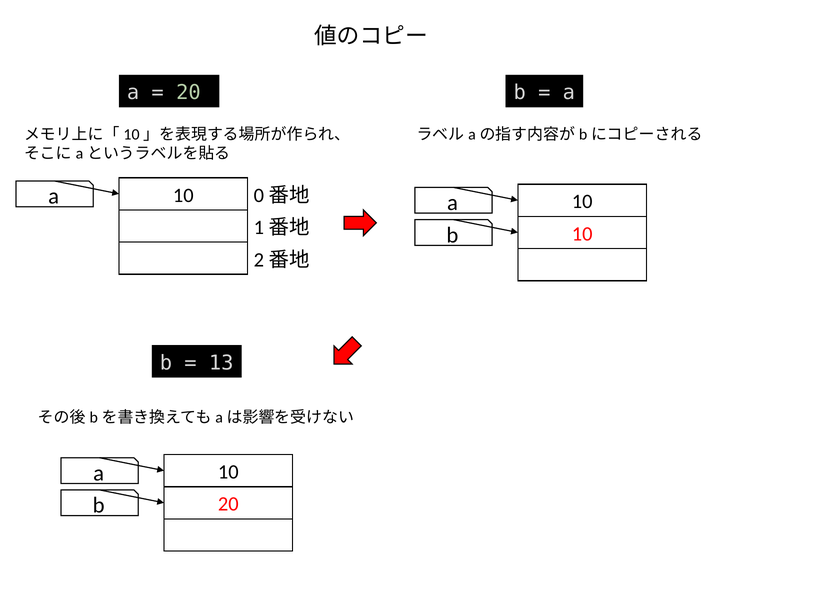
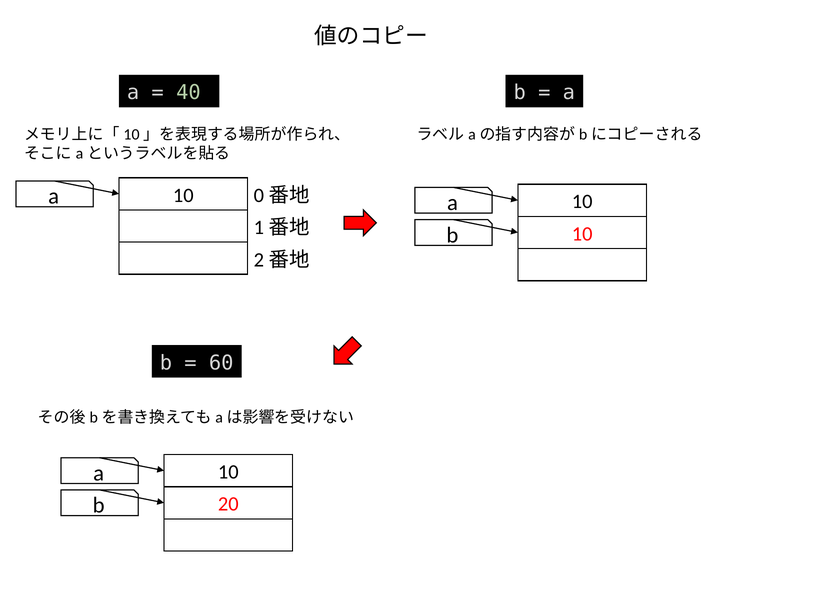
20 at (188, 92): 20 -> 40
13: 13 -> 60
